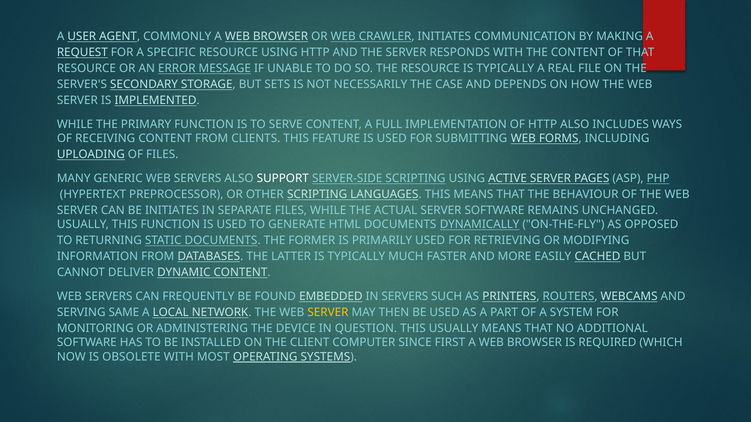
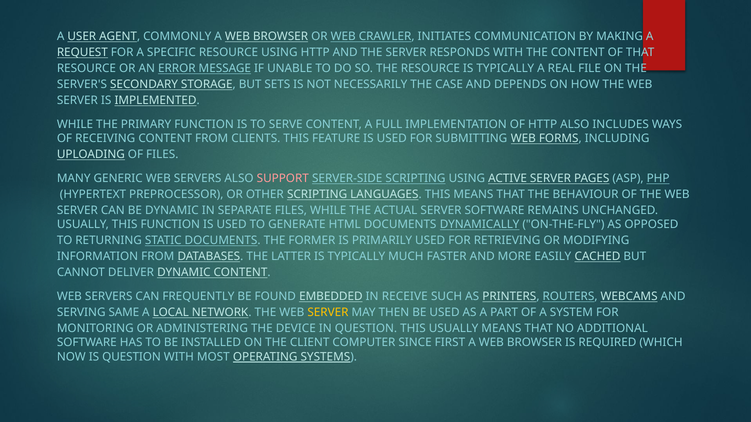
SUPPORT colour: white -> pink
BE INITIATES: INITIATES -> DYNAMIC
IN SERVERS: SERVERS -> RECEIVE
IS OBSOLETE: OBSOLETE -> QUESTION
